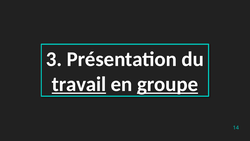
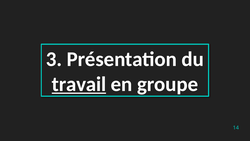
groupe underline: present -> none
